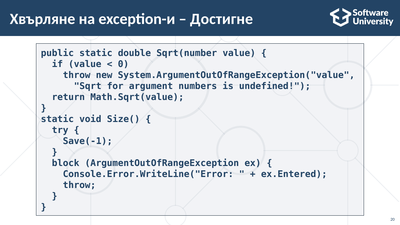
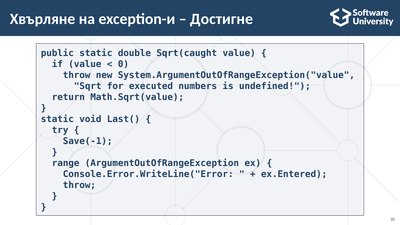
Sqrt(number: Sqrt(number -> Sqrt(caught
argument: argument -> executed
Size(: Size( -> Last(
block: block -> range
